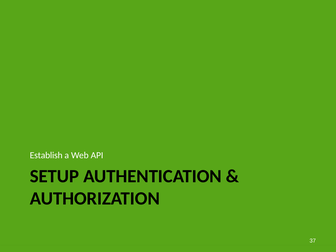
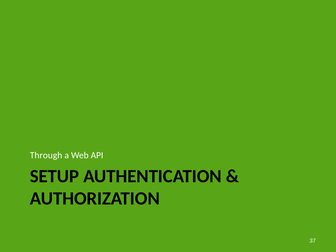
Establish: Establish -> Through
